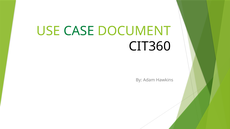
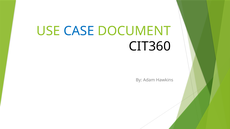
CASE colour: green -> blue
